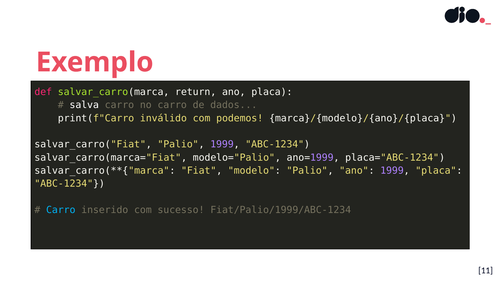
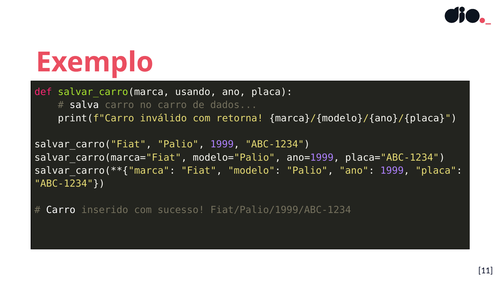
return: return -> usando
podemos: podemos -> retorna
Carro at (61, 210) colour: light blue -> white
